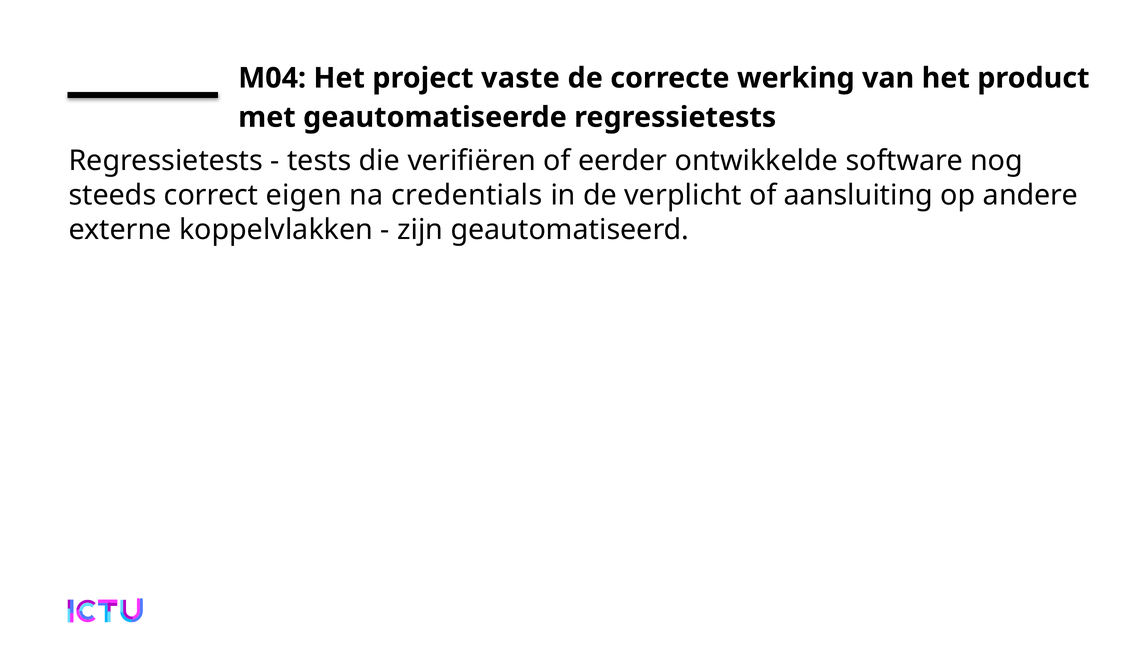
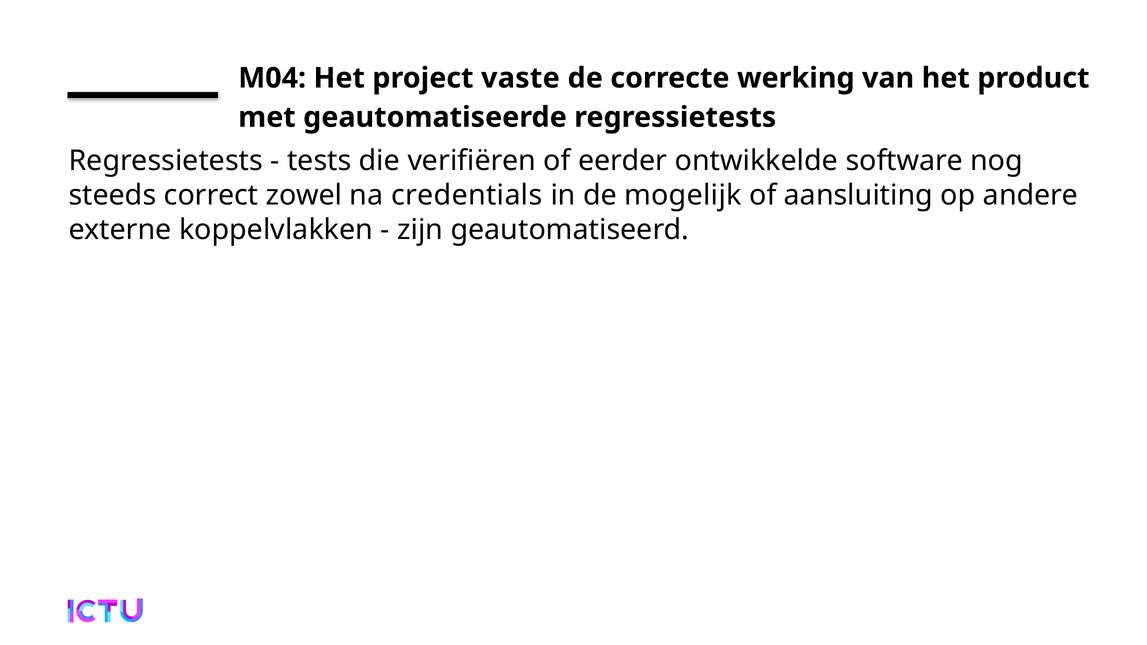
eigen: eigen -> zowel
verplicht: verplicht -> mogelijk
